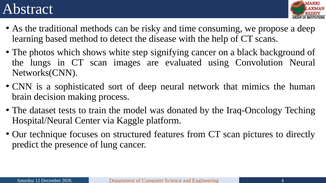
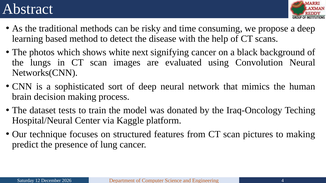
step: step -> next
to directly: directly -> making
